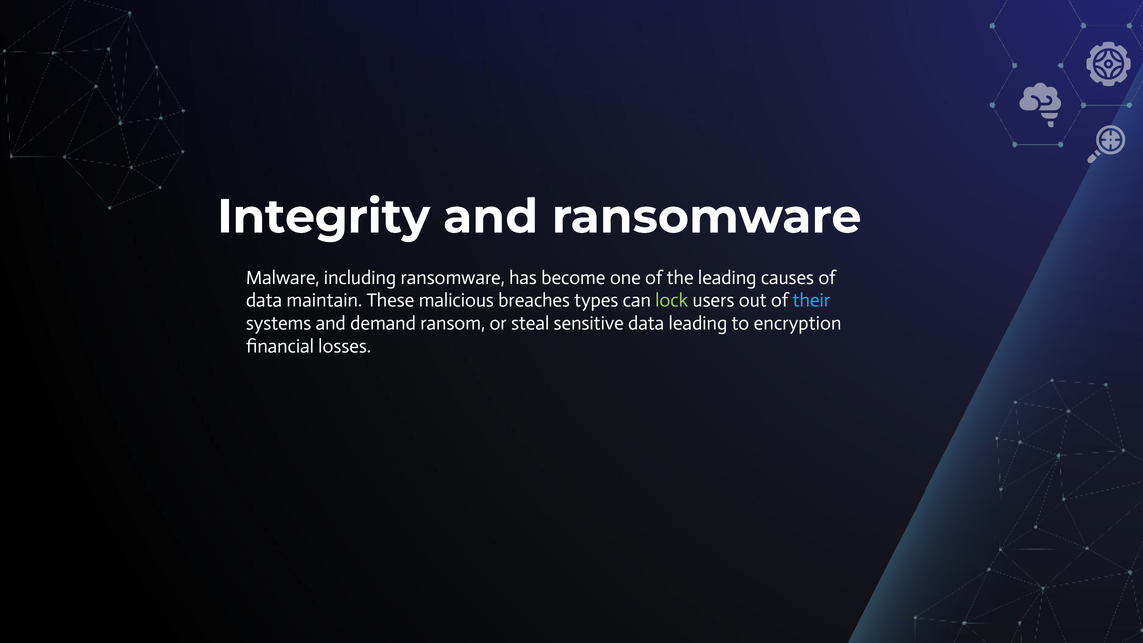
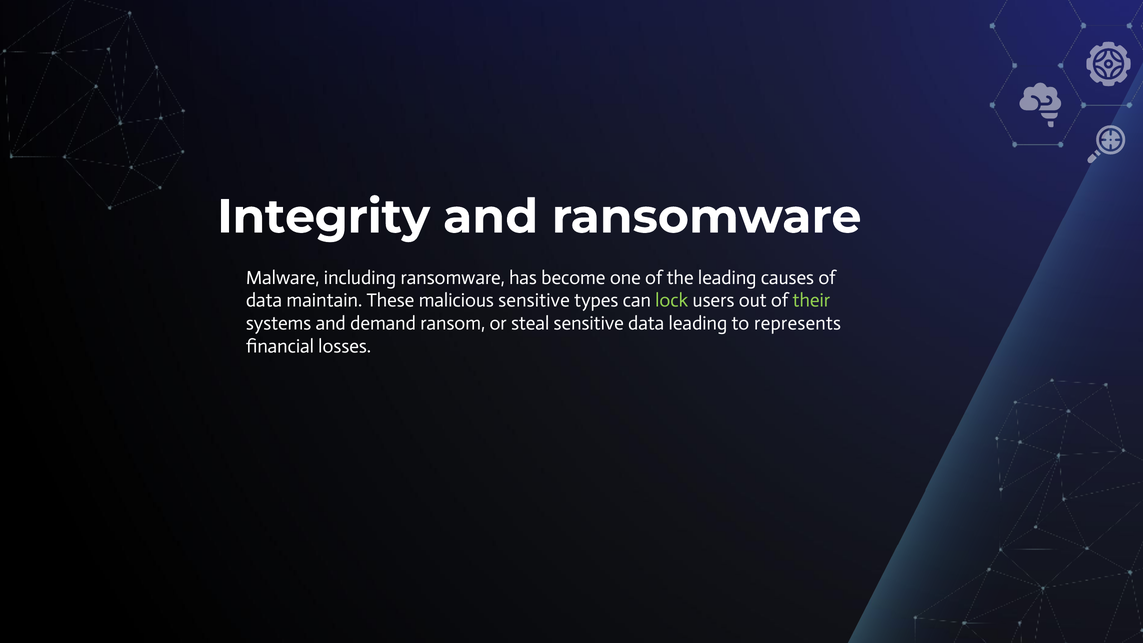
malicious breaches: breaches -> sensitive
their colour: light blue -> light green
encryption: encryption -> represents
